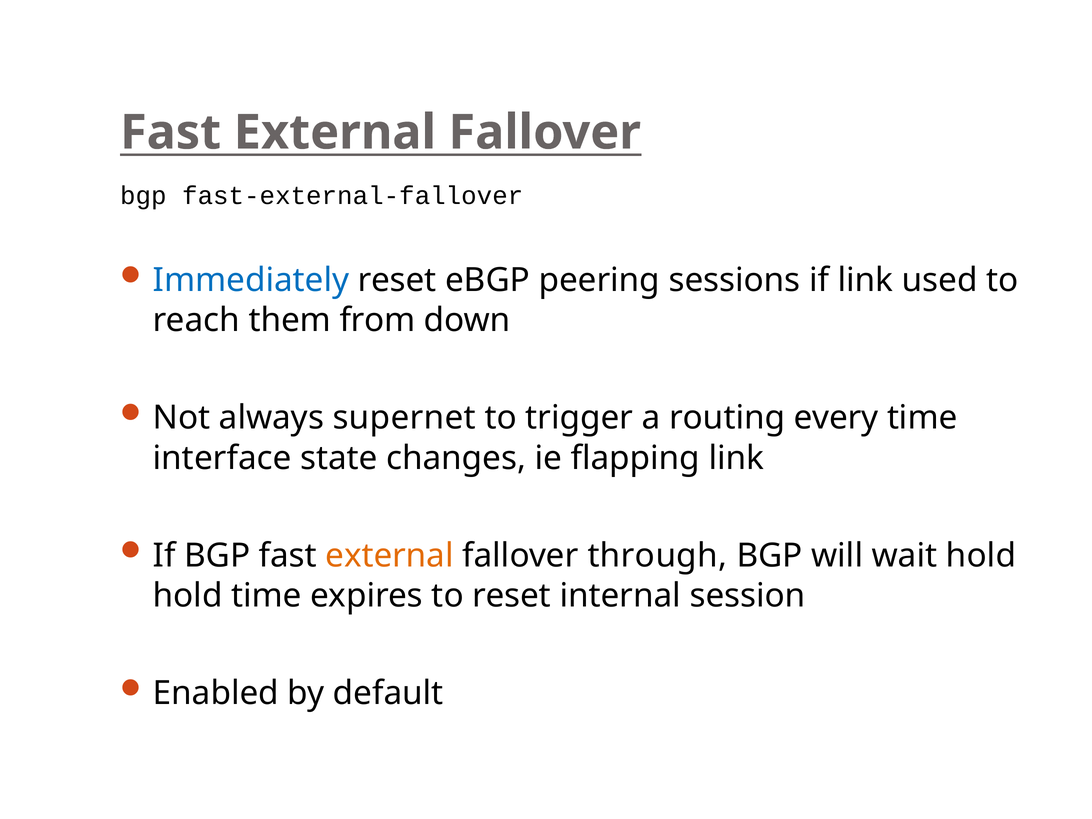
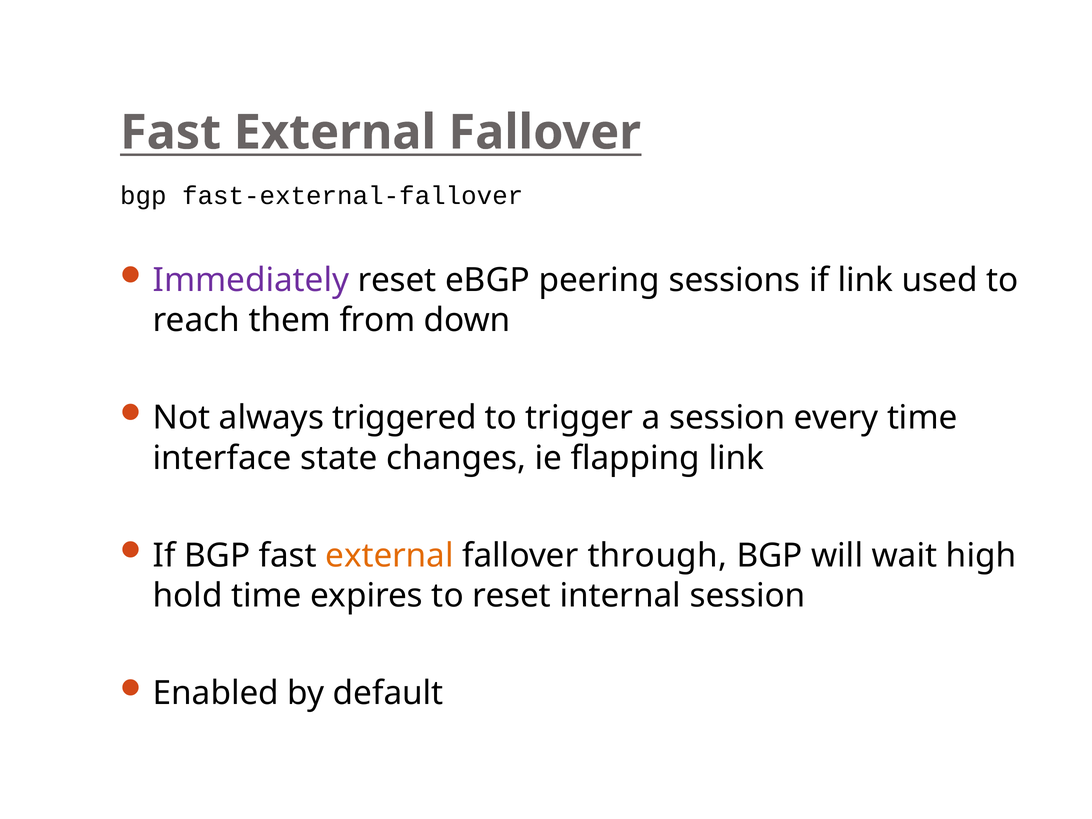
Immediately colour: blue -> purple
supernet: supernet -> triggered
a routing: routing -> session
wait hold: hold -> high
